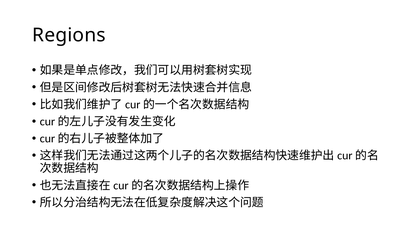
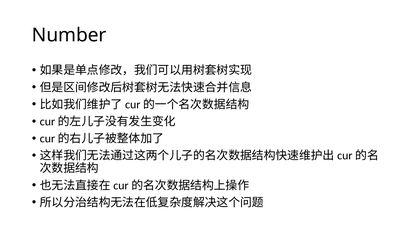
Regions: Regions -> Number
